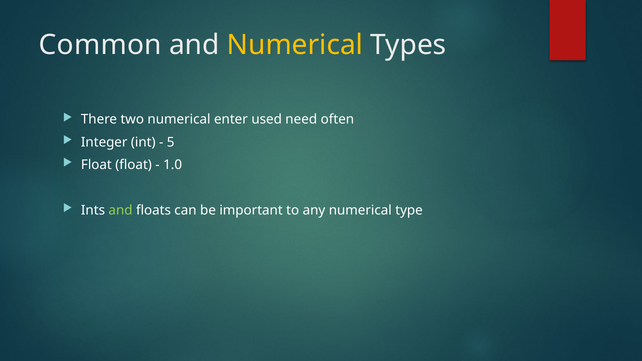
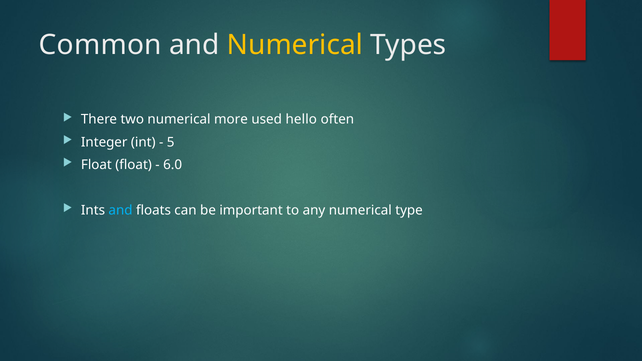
enter: enter -> more
need: need -> hello
1.0: 1.0 -> 6.0
and at (121, 210) colour: light green -> light blue
